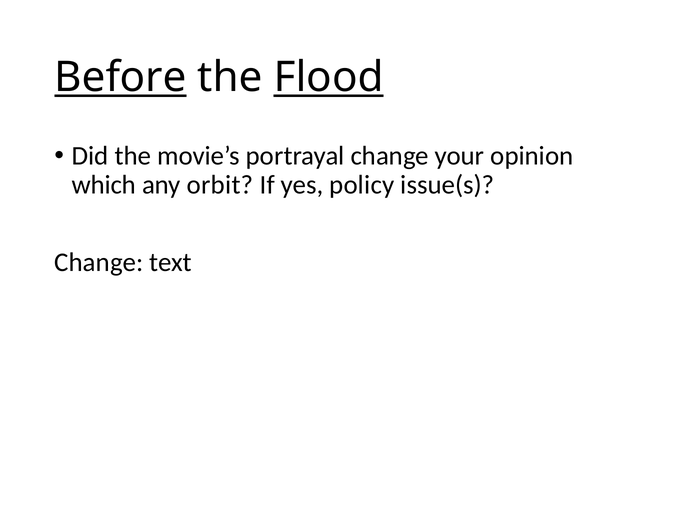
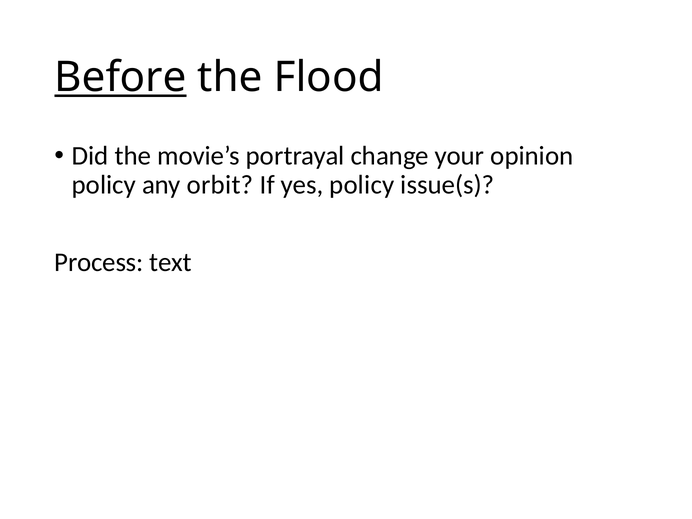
Flood underline: present -> none
which at (104, 185): which -> policy
Change at (99, 262): Change -> Process
